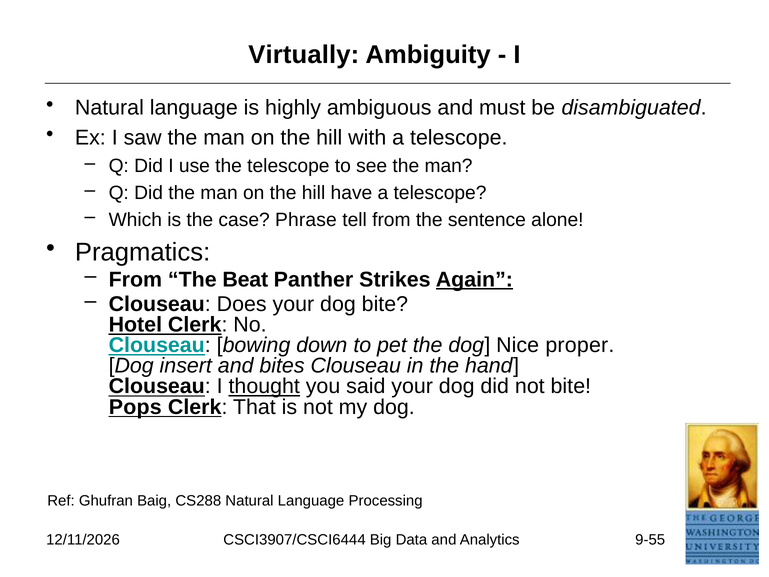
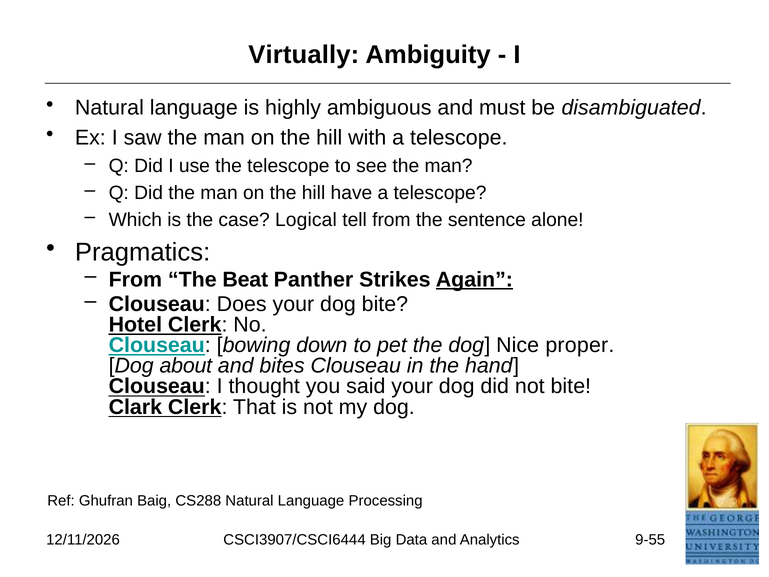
Phrase: Phrase -> Logical
insert: insert -> about
thought underline: present -> none
Pops: Pops -> Clark
